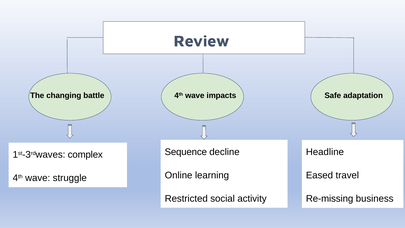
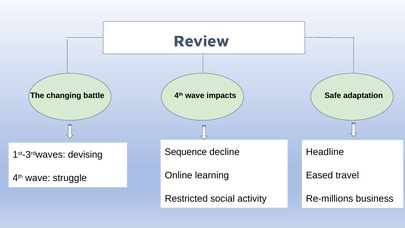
complex: complex -> devising
Re-missing: Re-missing -> Re-millions
